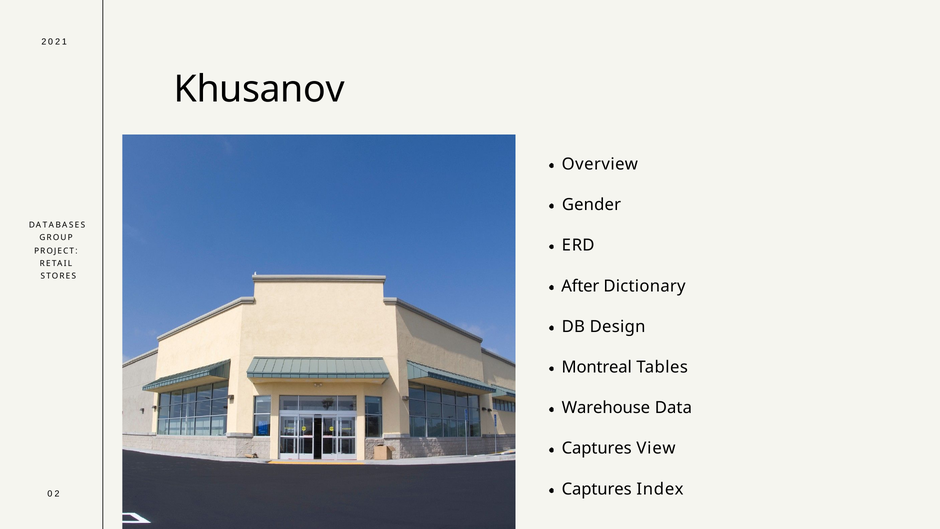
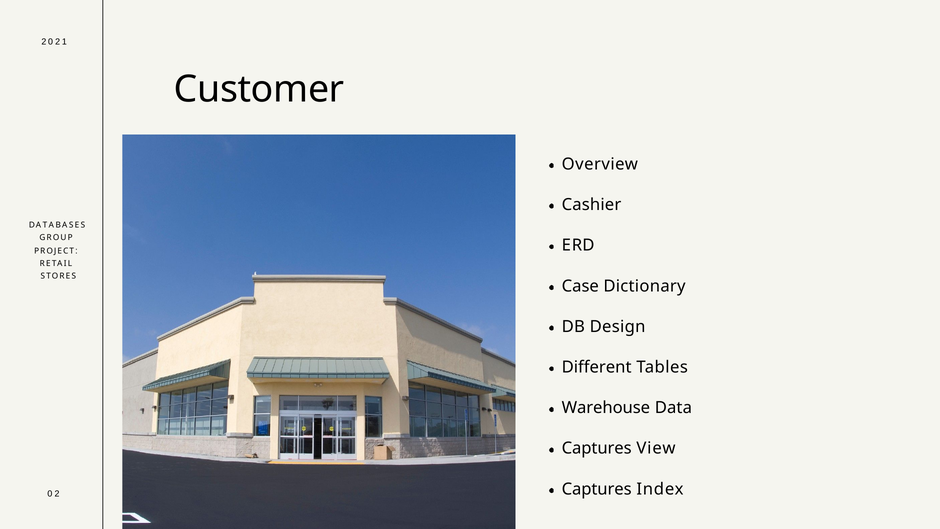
Khusanov: Khusanov -> Customer
Gender: Gender -> Cashier
After: After -> Case
Montreal: Montreal -> Different
